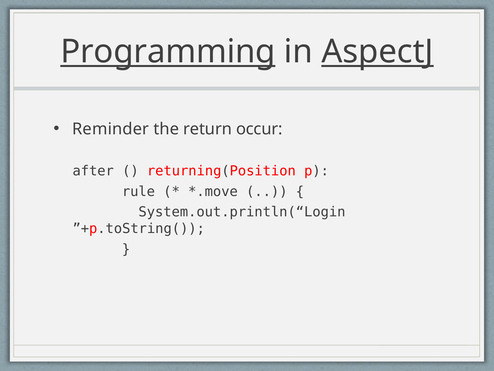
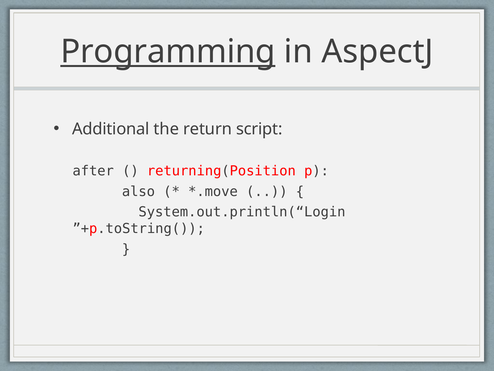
AspectJ underline: present -> none
Reminder: Reminder -> Additional
occur: occur -> script
rule: rule -> also
